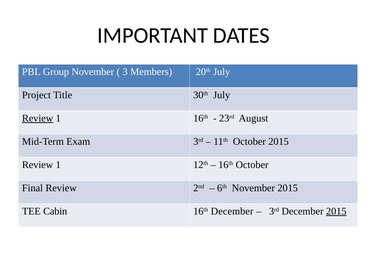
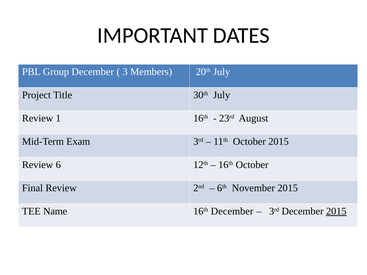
Group November: November -> December
Review at (38, 118) underline: present -> none
1 at (58, 165): 1 -> 6
Cabin: Cabin -> Name
